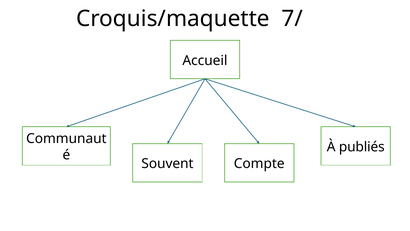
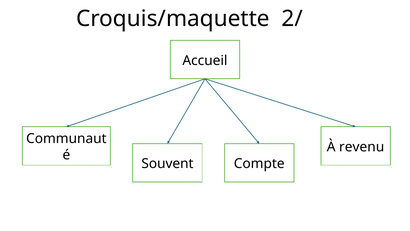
7/: 7/ -> 2/
publiés: publiés -> revenu
